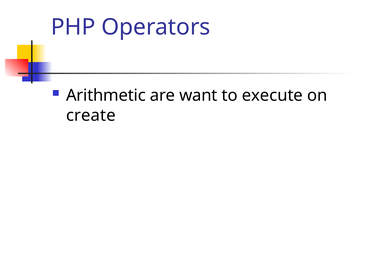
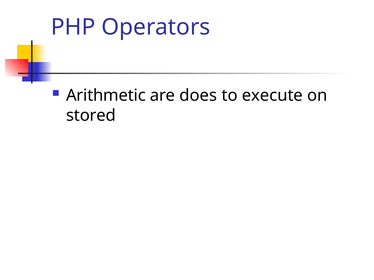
want: want -> does
create: create -> stored
